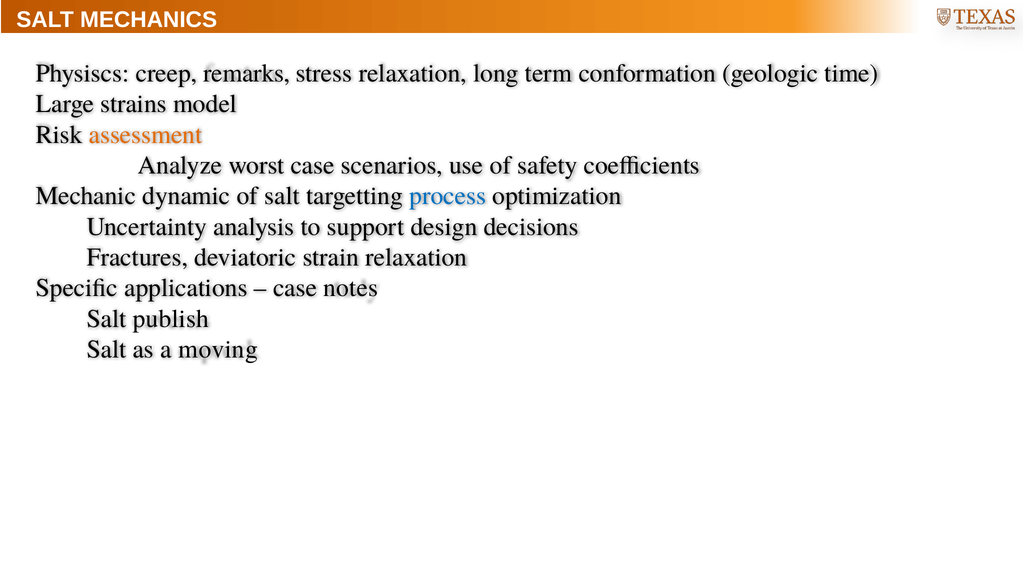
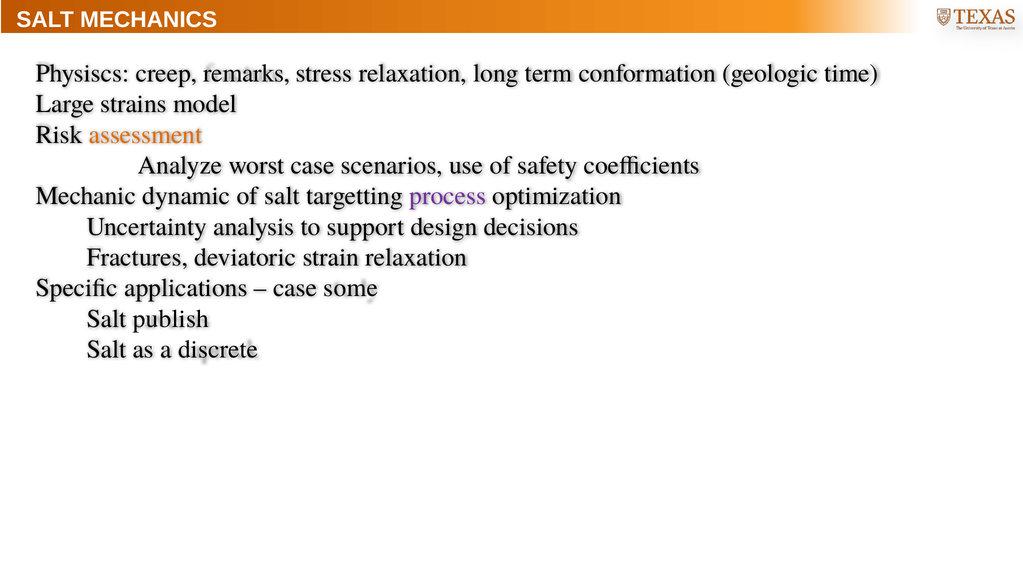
process colour: blue -> purple
notes: notes -> some
moving: moving -> discrete
